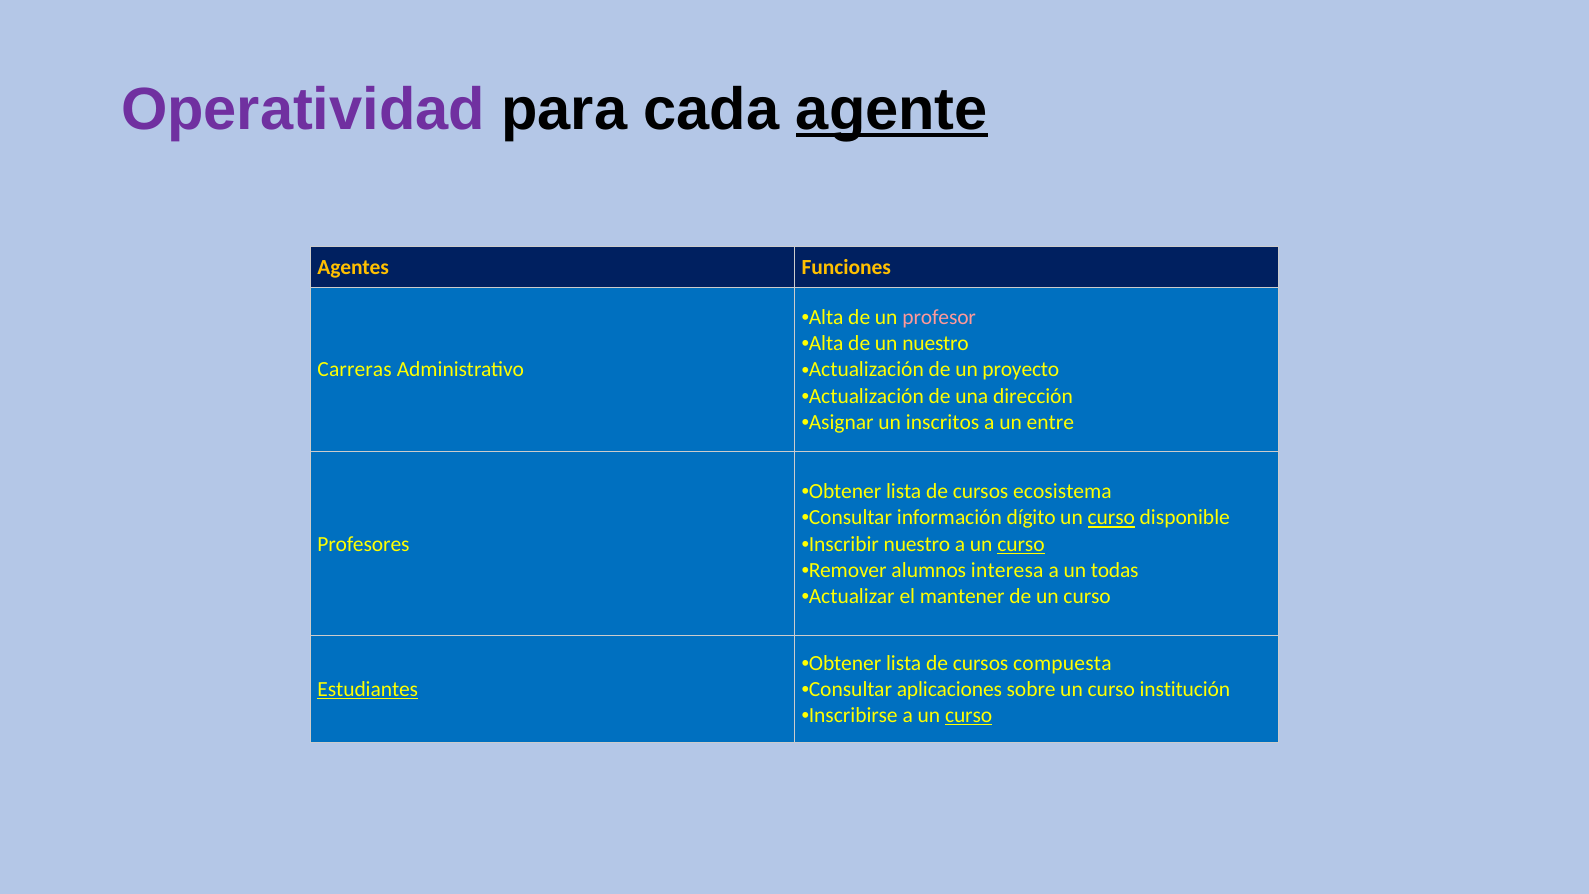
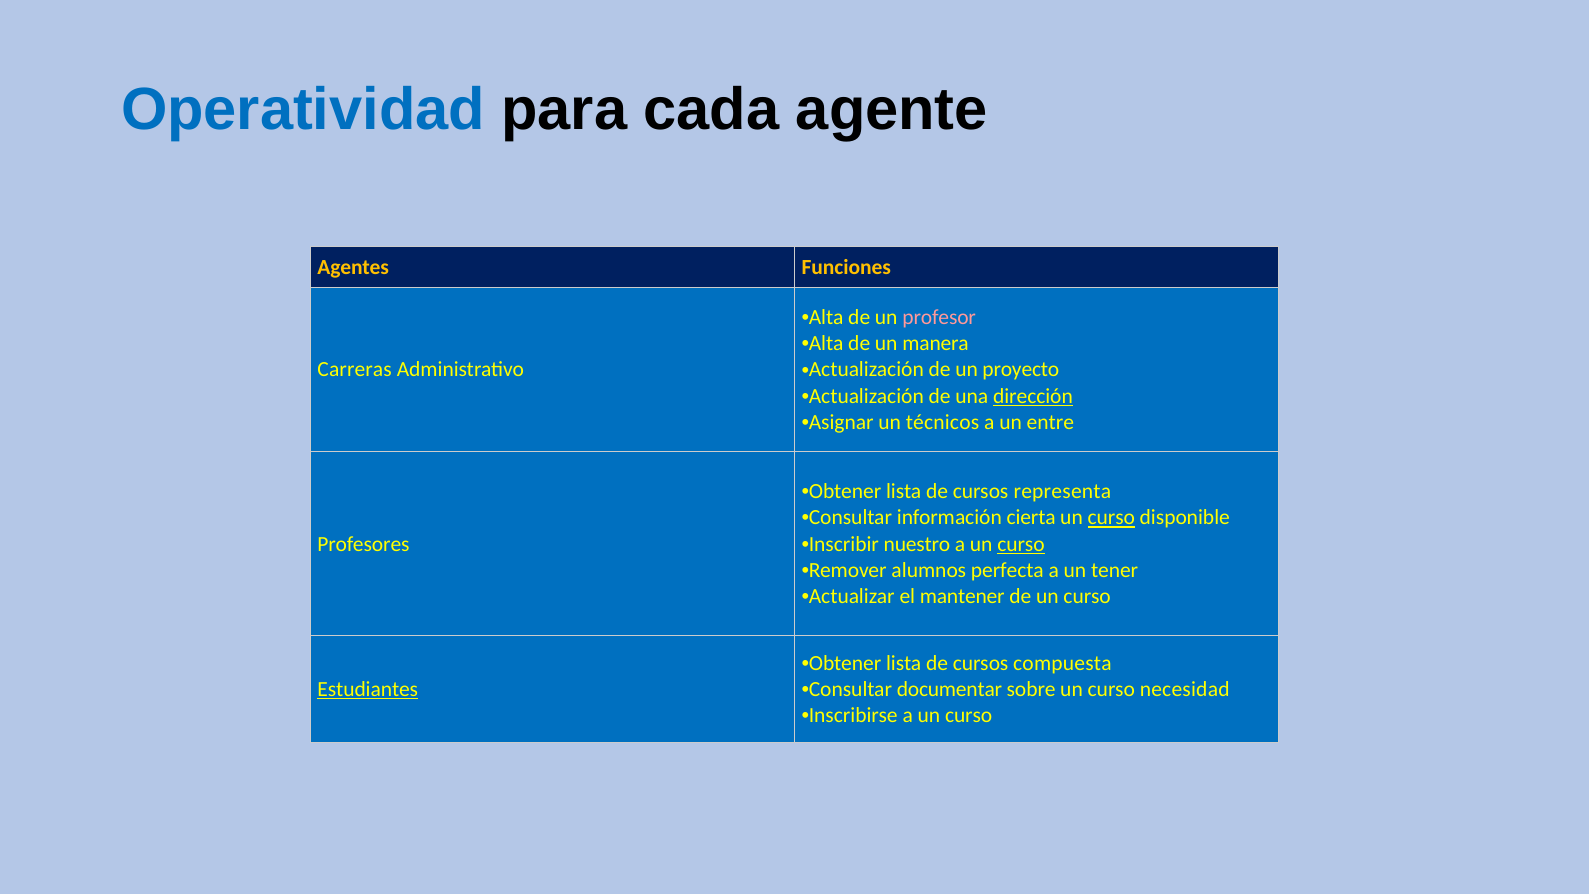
Operatividad colour: purple -> blue
agente underline: present -> none
un nuestro: nuestro -> manera
dirección underline: none -> present
inscritos: inscritos -> técnicos
ecosistema: ecosistema -> representa
dígito: dígito -> cierta
interesa: interesa -> perfecta
todas: todas -> tener
aplicaciones: aplicaciones -> documentar
institución: institución -> necesidad
curso at (969, 715) underline: present -> none
